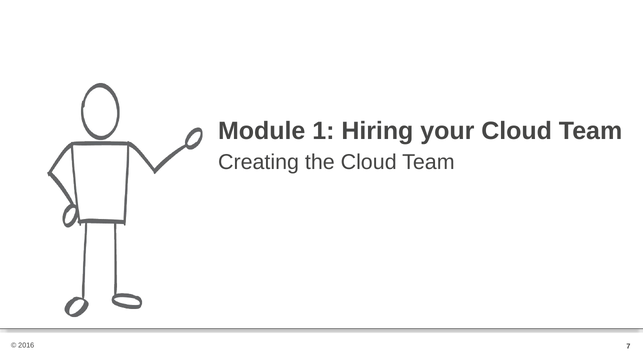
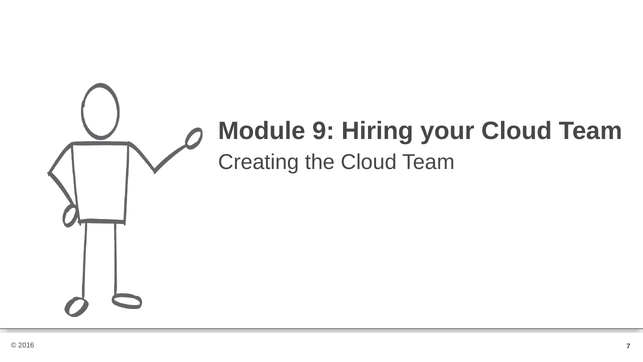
1: 1 -> 9
